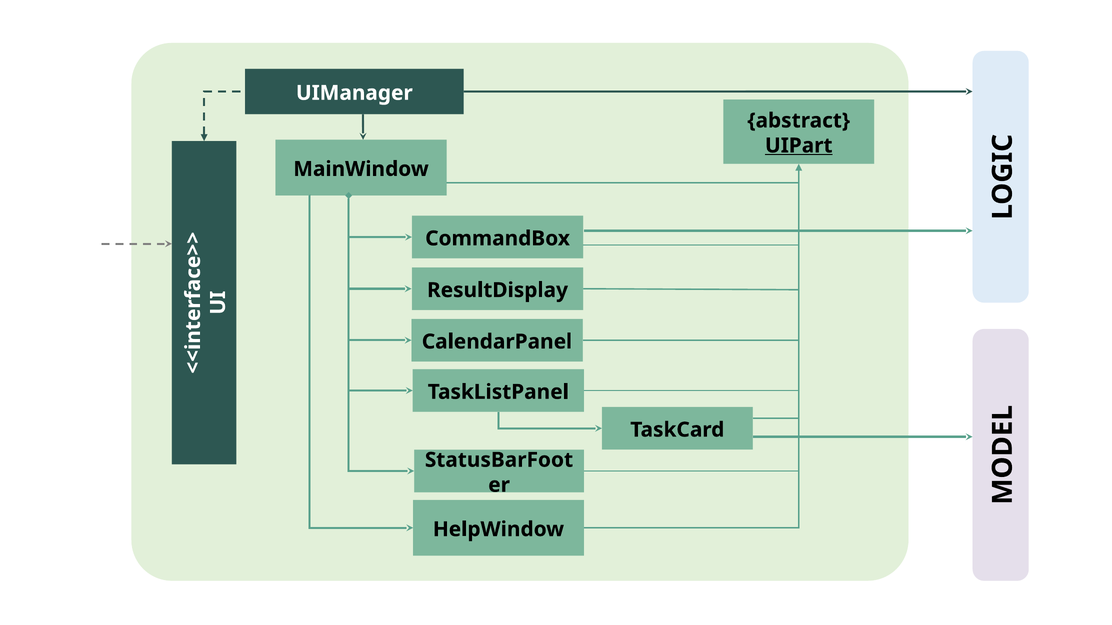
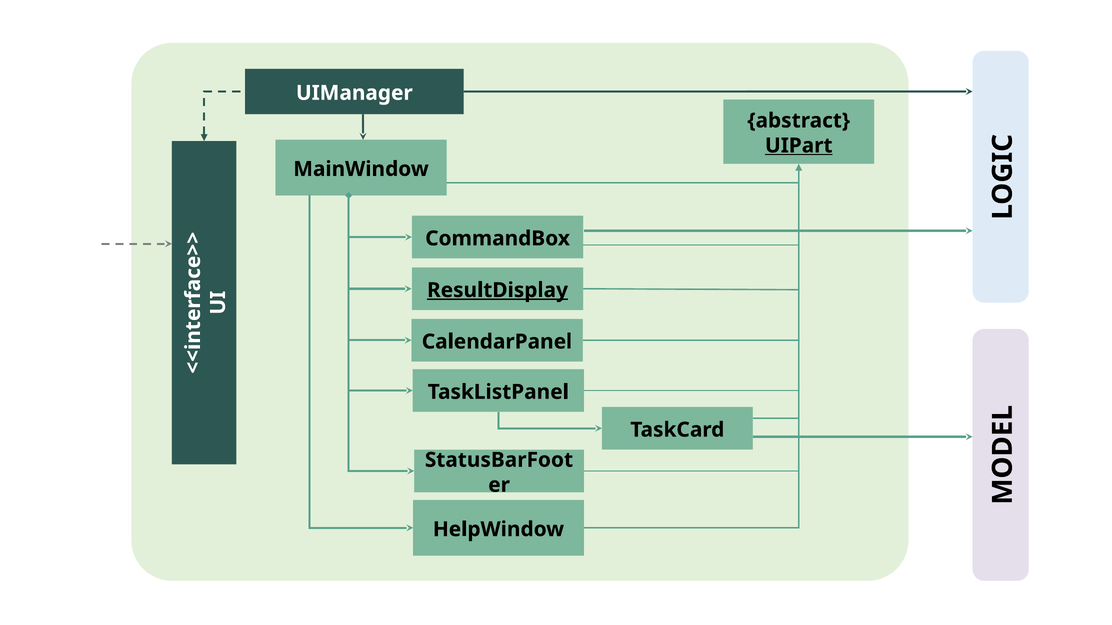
ResultDisplay underline: none -> present
